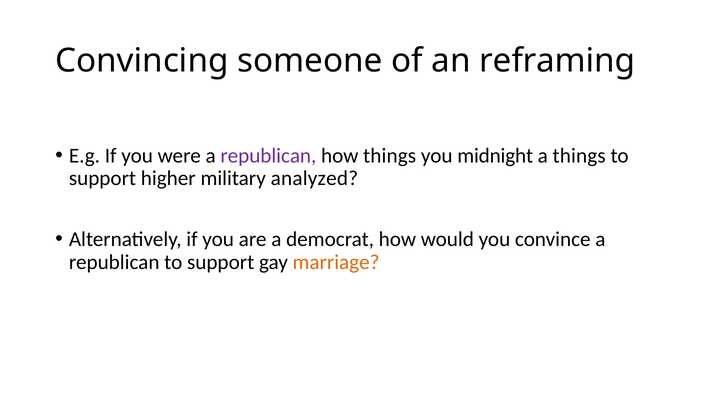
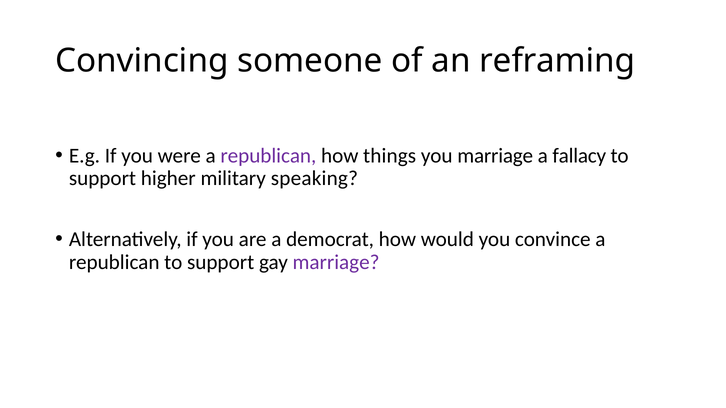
you midnight: midnight -> marriage
a things: things -> fallacy
analyzed: analyzed -> speaking
marriage at (336, 262) colour: orange -> purple
